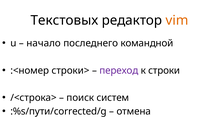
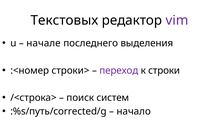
vim colour: orange -> purple
начало: начало -> начале
командной: командной -> выделения
:%s/пути/corrected/g: :%s/пути/corrected/g -> :%s/путь/corrected/g
отмена: отмена -> начало
